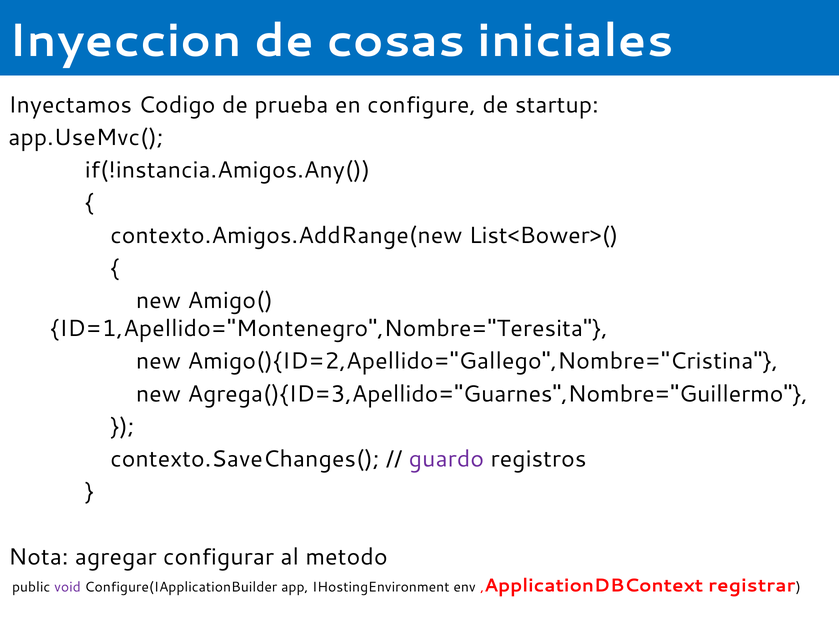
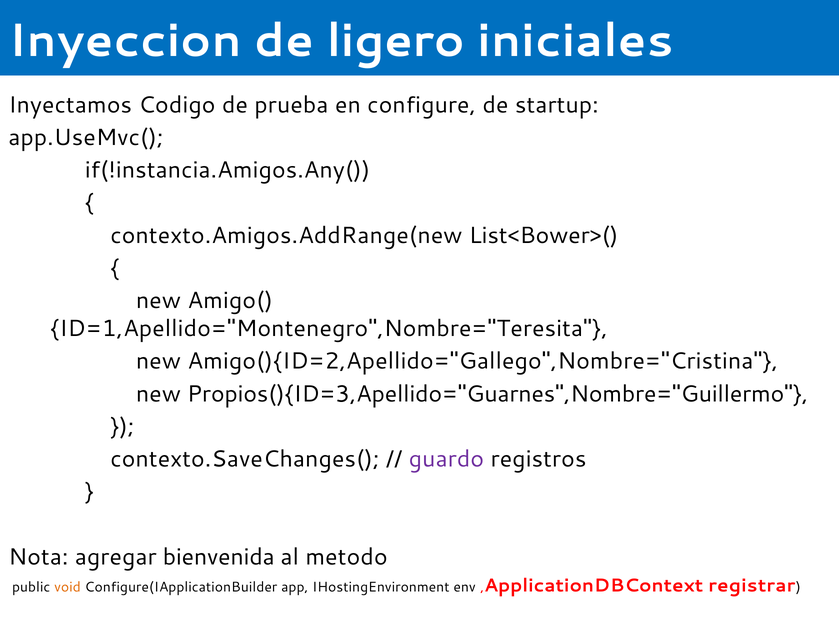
cosas: cosas -> ligero
Agrega(){ID=3,Apellido="Guarnes",Nombre="Guillermo: Agrega(){ID=3,Apellido="Guarnes",Nombre="Guillermo -> Propios(){ID=3,Apellido="Guarnes",Nombre="Guillermo
configurar: configurar -> bienvenida
void colour: purple -> orange
